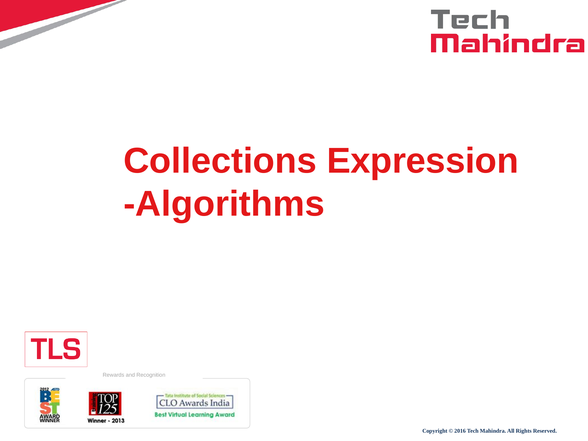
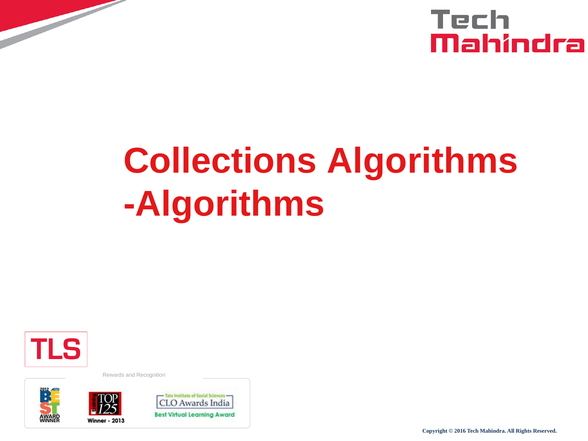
Collections Expression: Expression -> Algorithms
